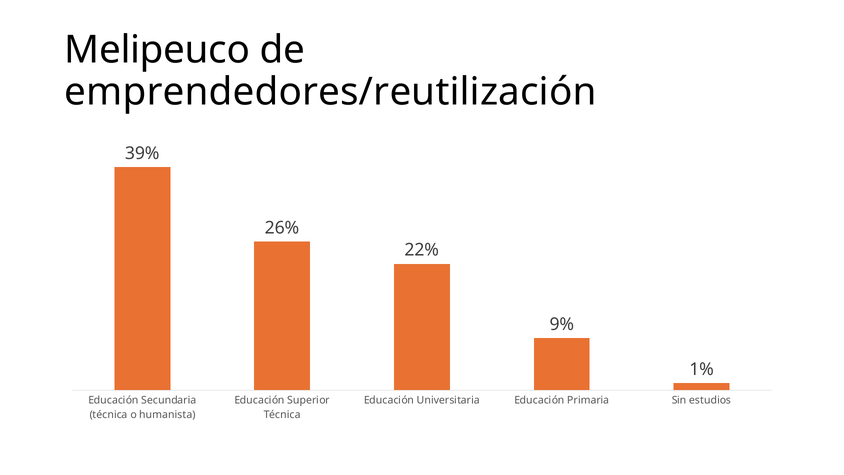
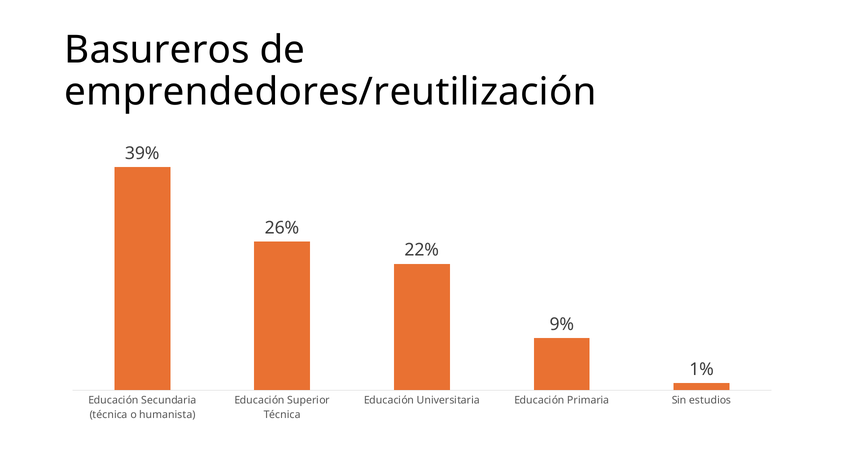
Melipeuco: Melipeuco -> Basureros
